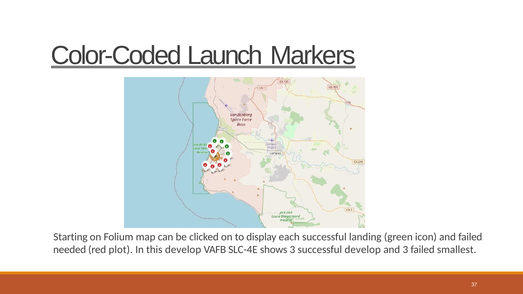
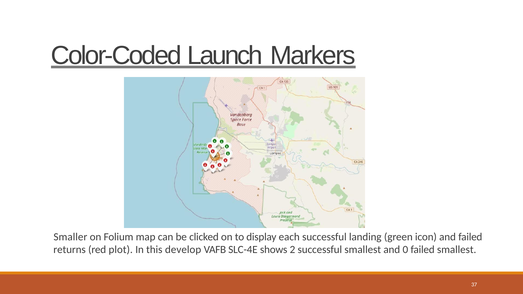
Starting: Starting -> Smaller
needed: needed -> returns
shows 3: 3 -> 2
successful develop: develop -> smallest
and 3: 3 -> 0
